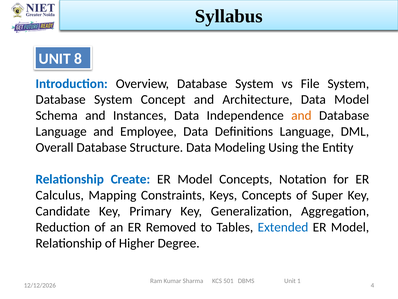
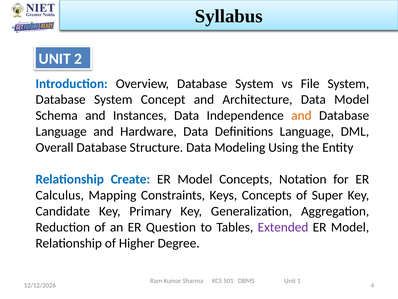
8: 8 -> 2
Employee: Employee -> Hardware
Removed: Removed -> Question
Extended colour: blue -> purple
